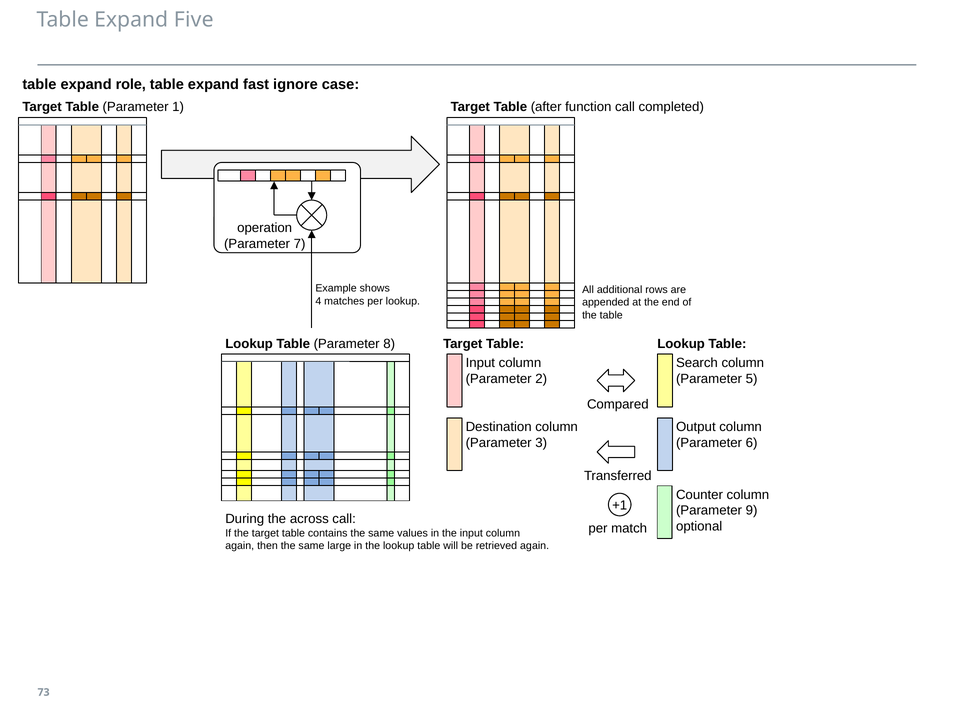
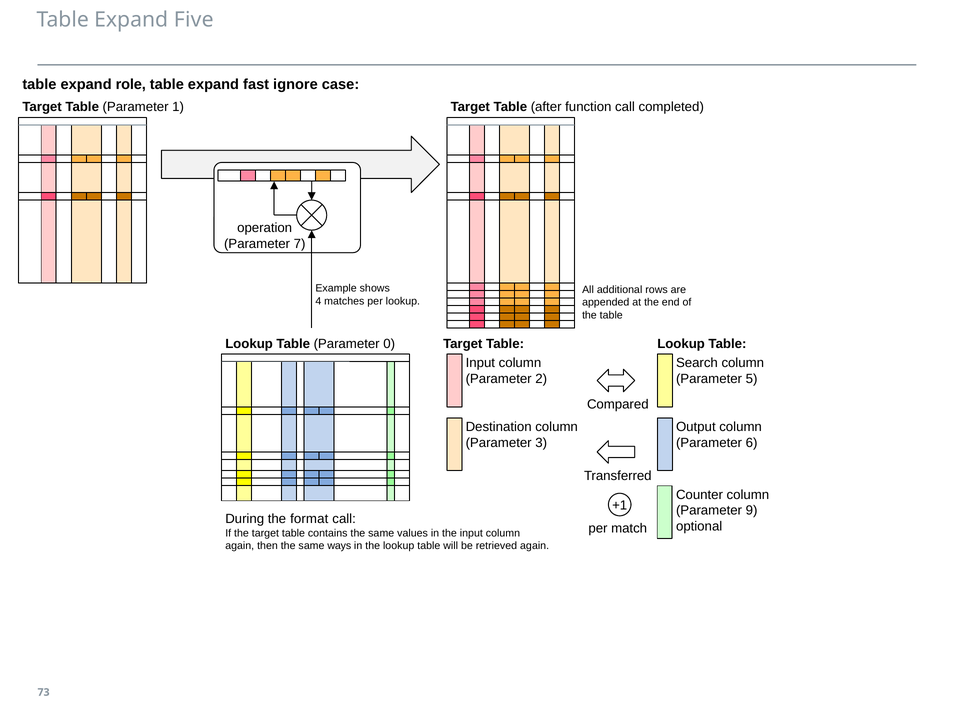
8: 8 -> 0
across: across -> format
large: large -> ways
